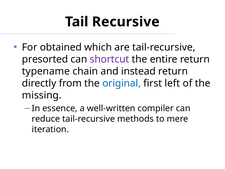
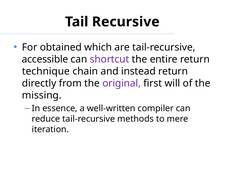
presorted: presorted -> accessible
typename: typename -> technique
original colour: blue -> purple
left: left -> will
